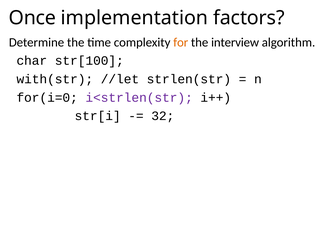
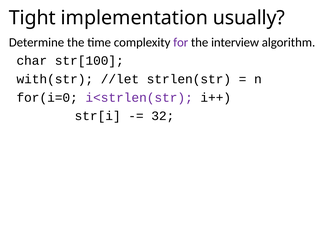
Once: Once -> Tight
factors: factors -> usually
for colour: orange -> purple
